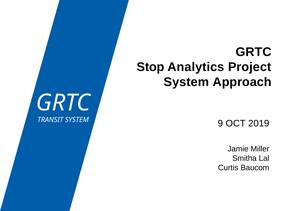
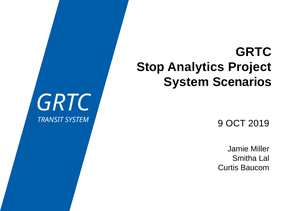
Approach: Approach -> Scenarios
